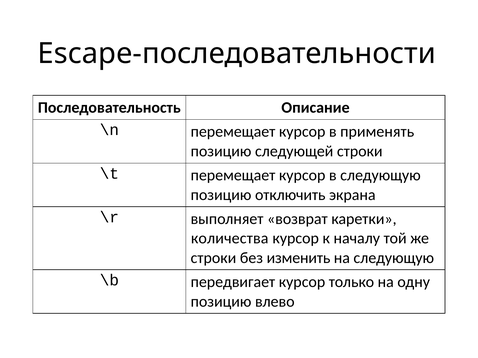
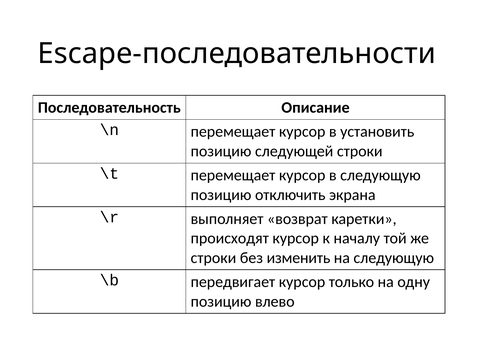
применять: применять -> установить
количества: количества -> происходят
